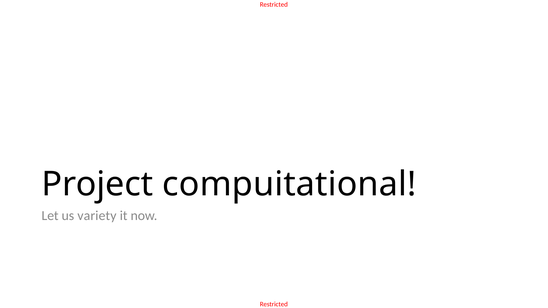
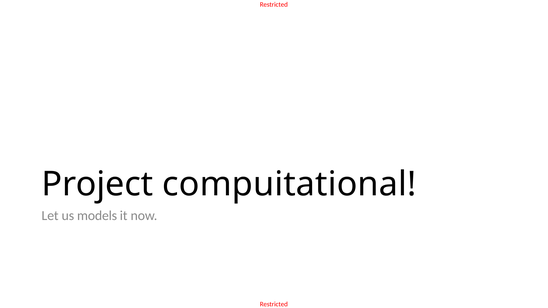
variety: variety -> models
